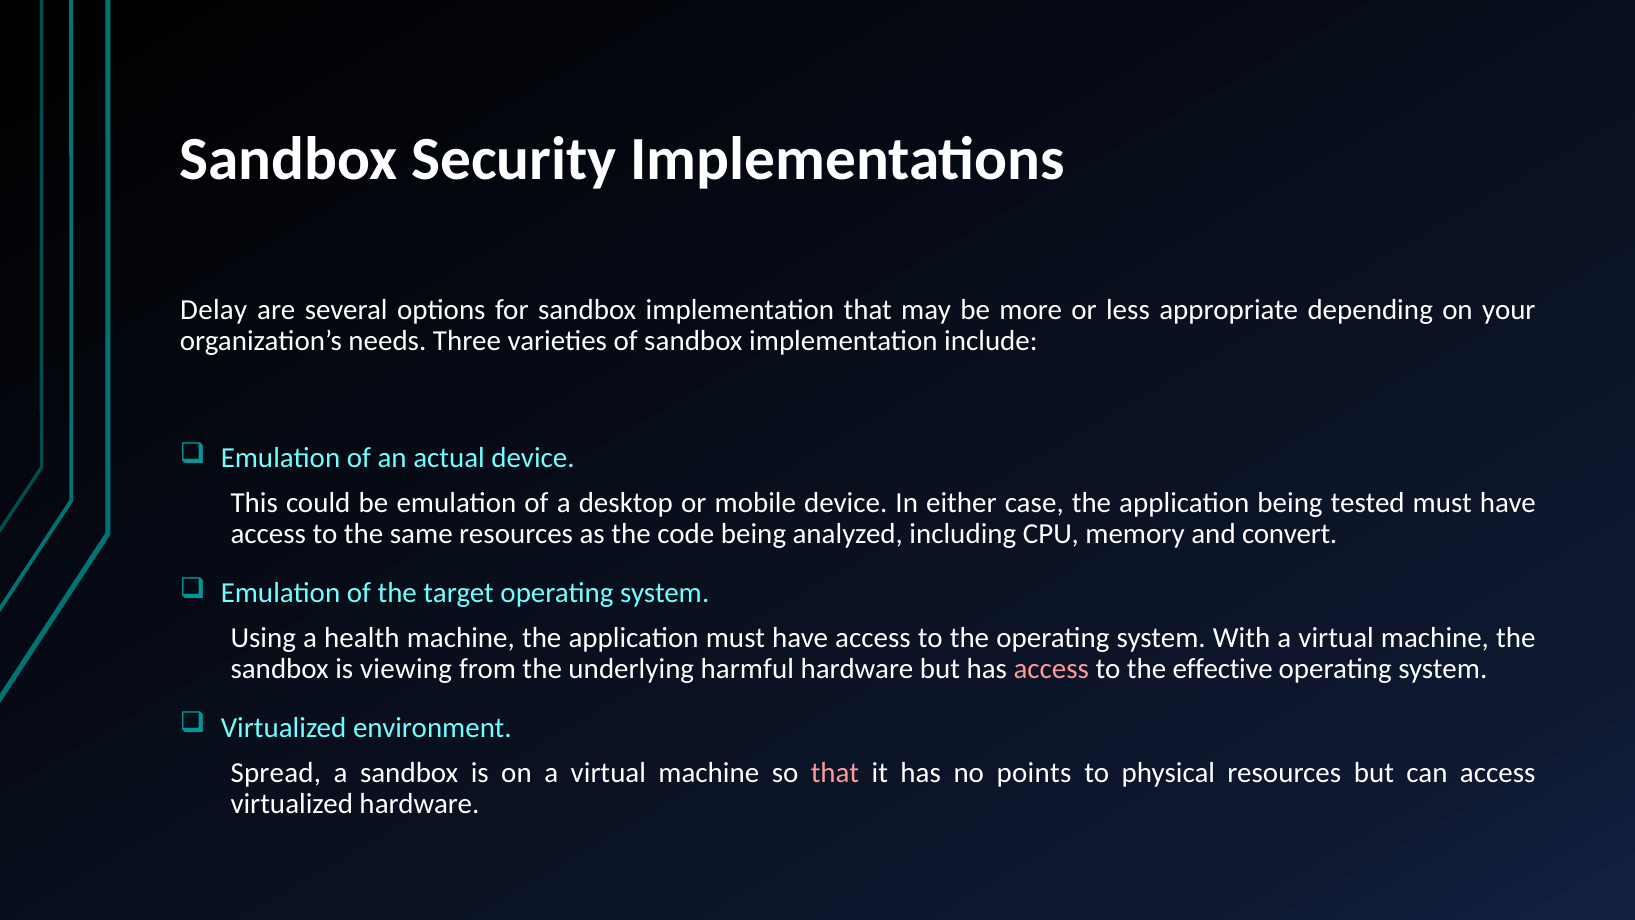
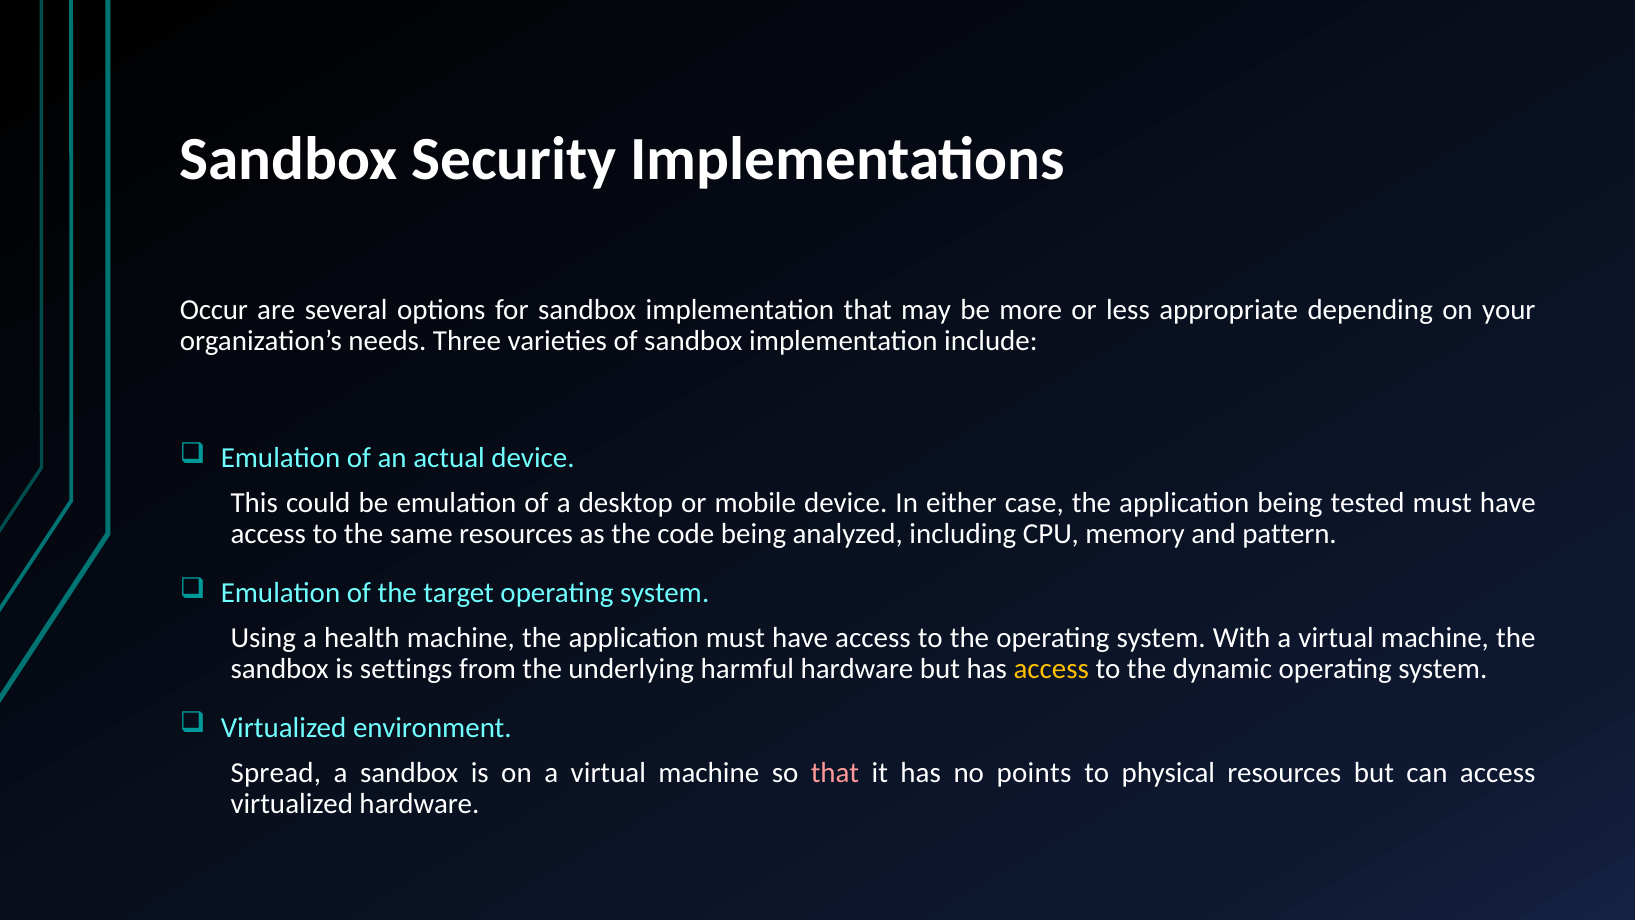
Delay: Delay -> Occur
convert: convert -> pattern
viewing: viewing -> settings
access at (1051, 669) colour: pink -> yellow
effective: effective -> dynamic
